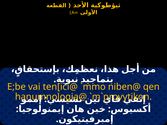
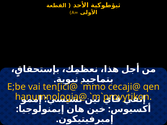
niben@: niben@ -> cecaji@
